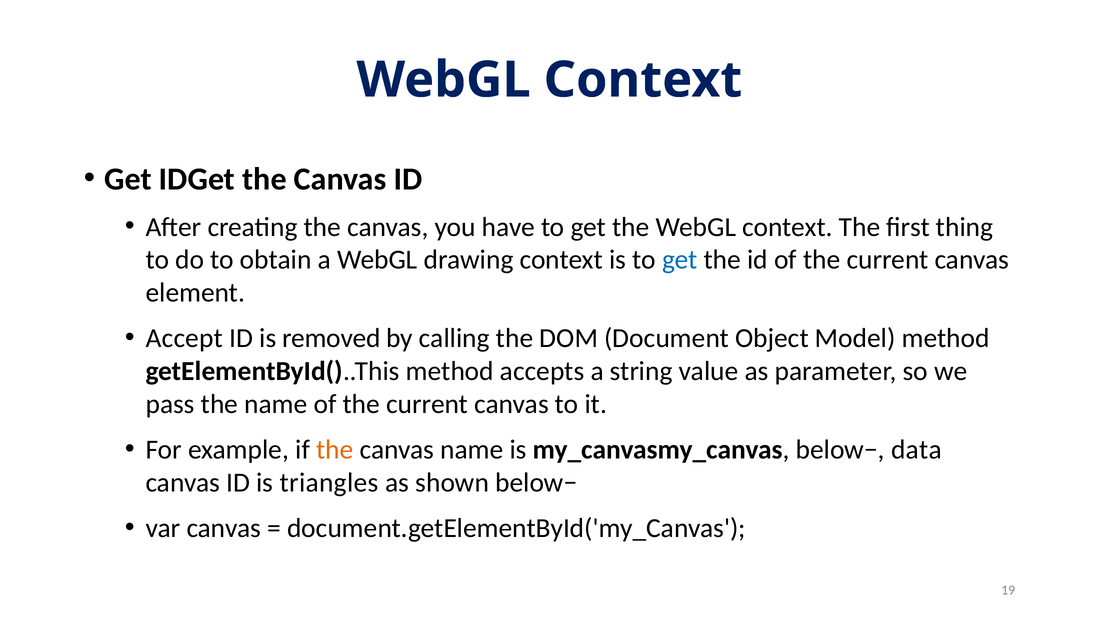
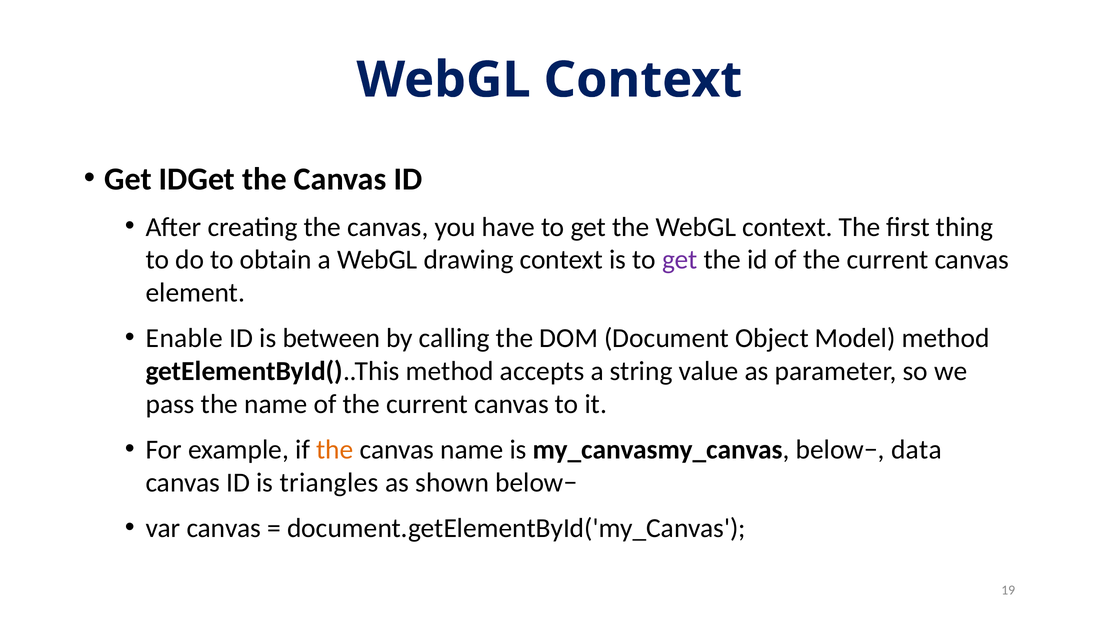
get at (680, 260) colour: blue -> purple
Accept: Accept -> Enable
removed: removed -> between
